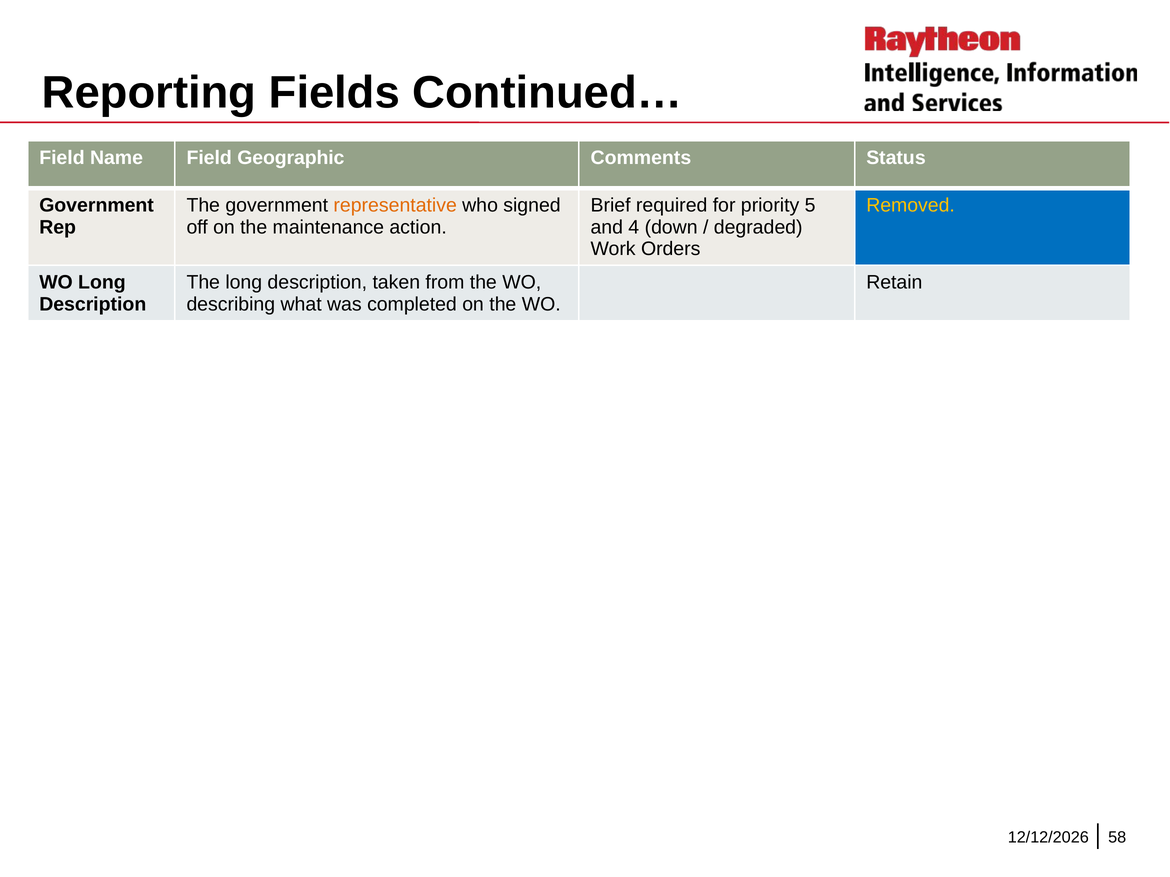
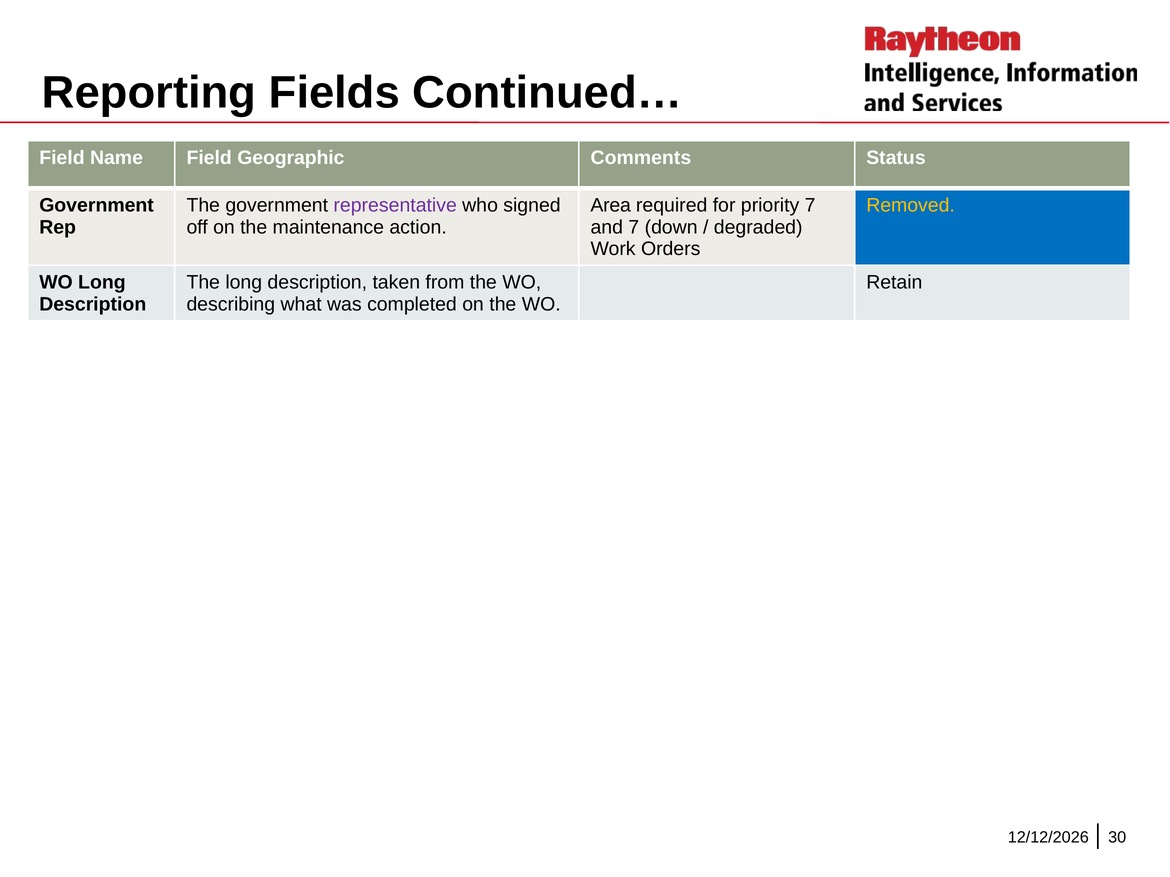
representative colour: orange -> purple
Brief: Brief -> Area
priority 5: 5 -> 7
and 4: 4 -> 7
58: 58 -> 30
